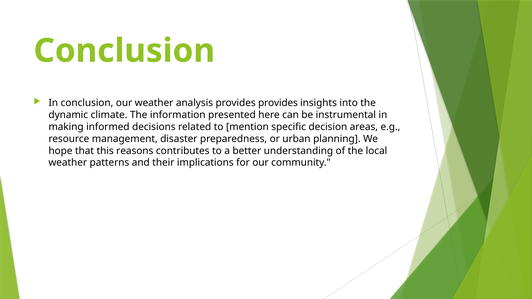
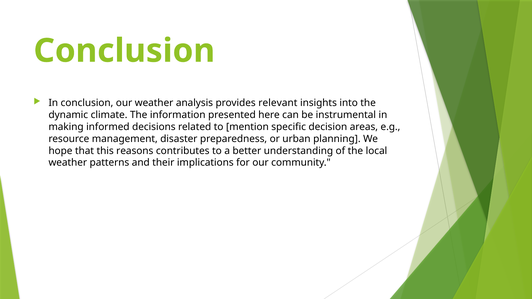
provides provides: provides -> relevant
